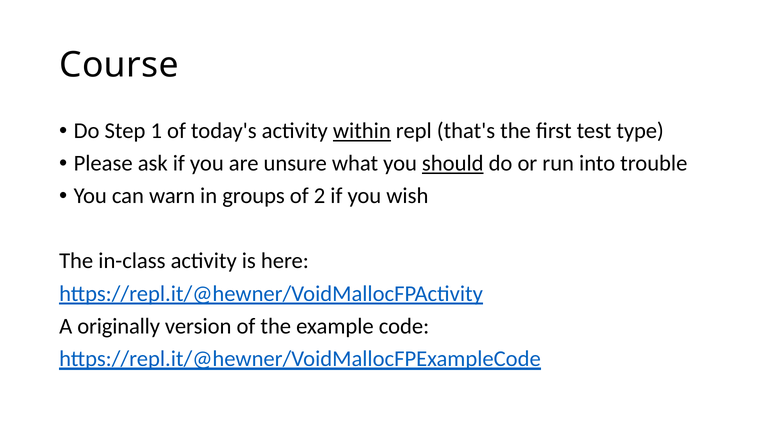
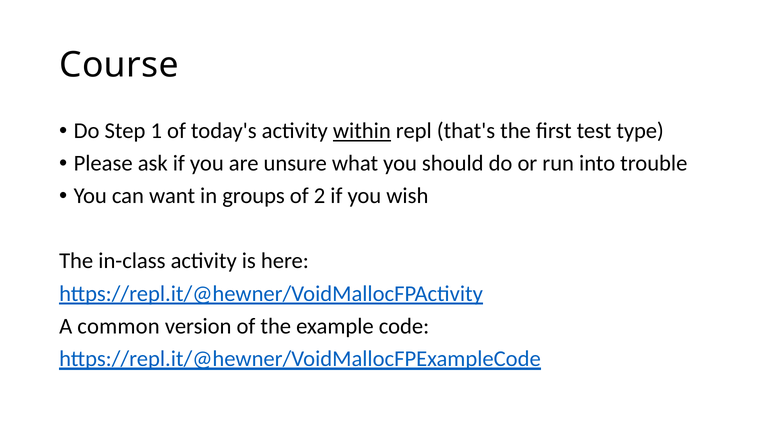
should underline: present -> none
warn: warn -> want
originally: originally -> common
